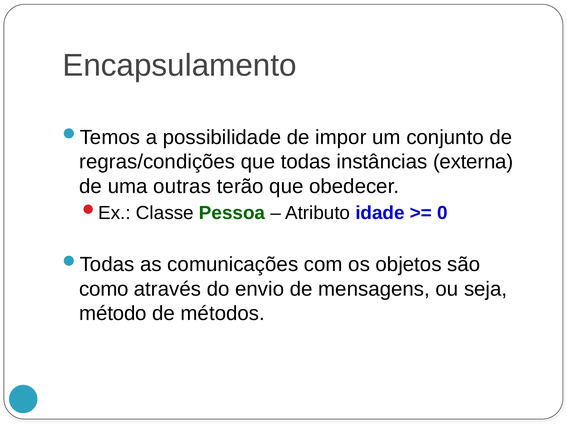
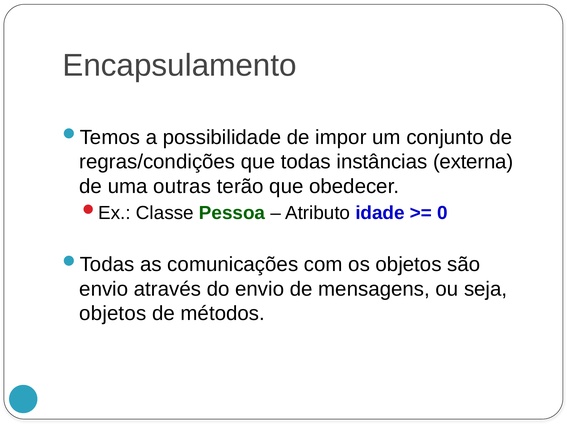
como at (104, 289): como -> envio
método at (113, 314): método -> objetos
